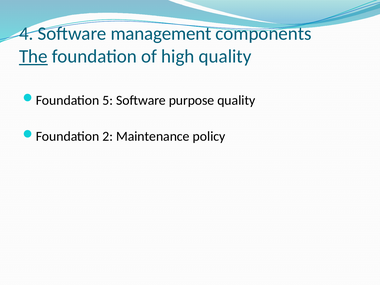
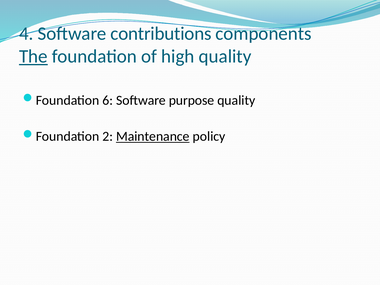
management: management -> contributions
5: 5 -> 6
Maintenance underline: none -> present
